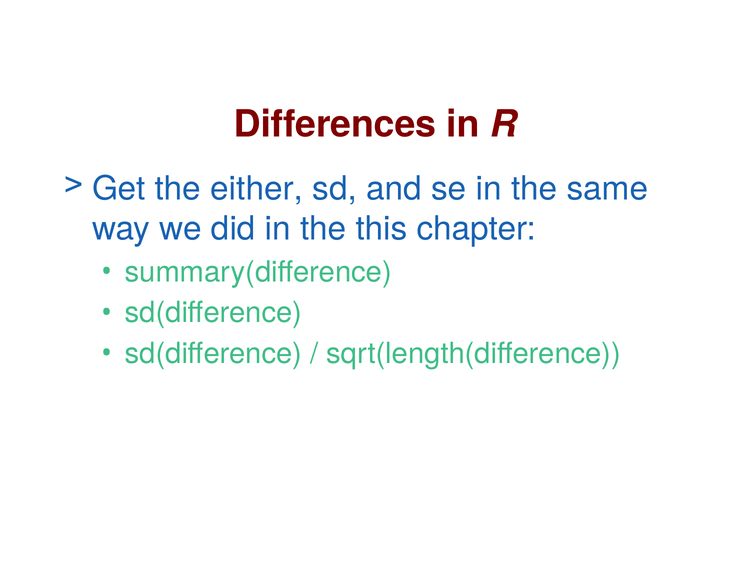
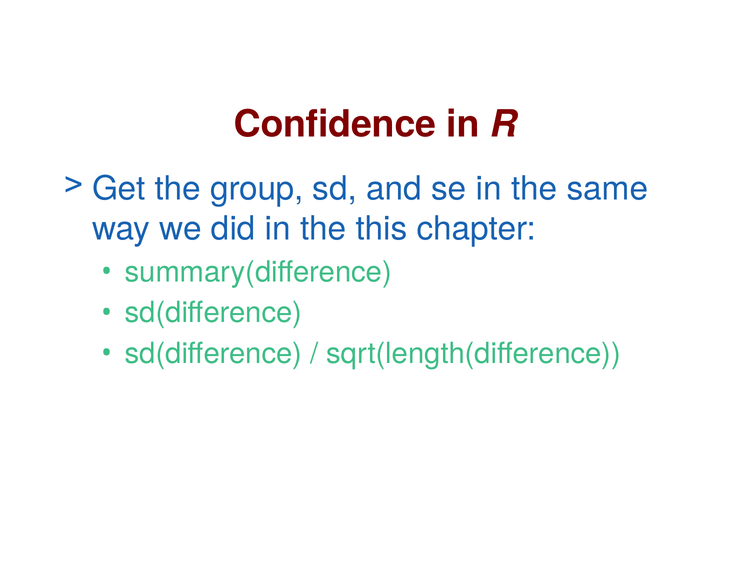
Differences: Differences -> Confidence
either: either -> group
